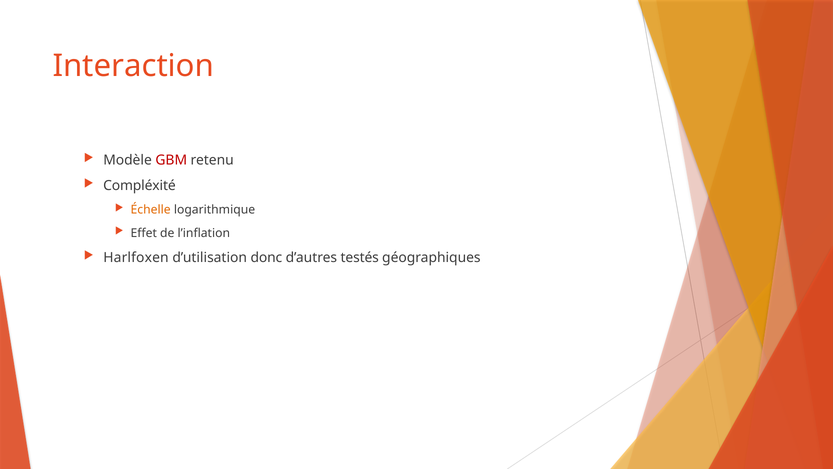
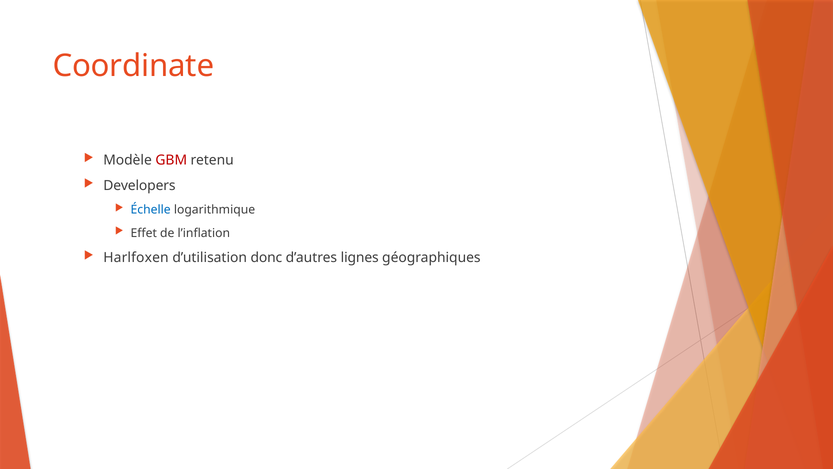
Interaction: Interaction -> Coordinate
Compléxité: Compléxité -> Developers
Échelle colour: orange -> blue
testés: testés -> lignes
